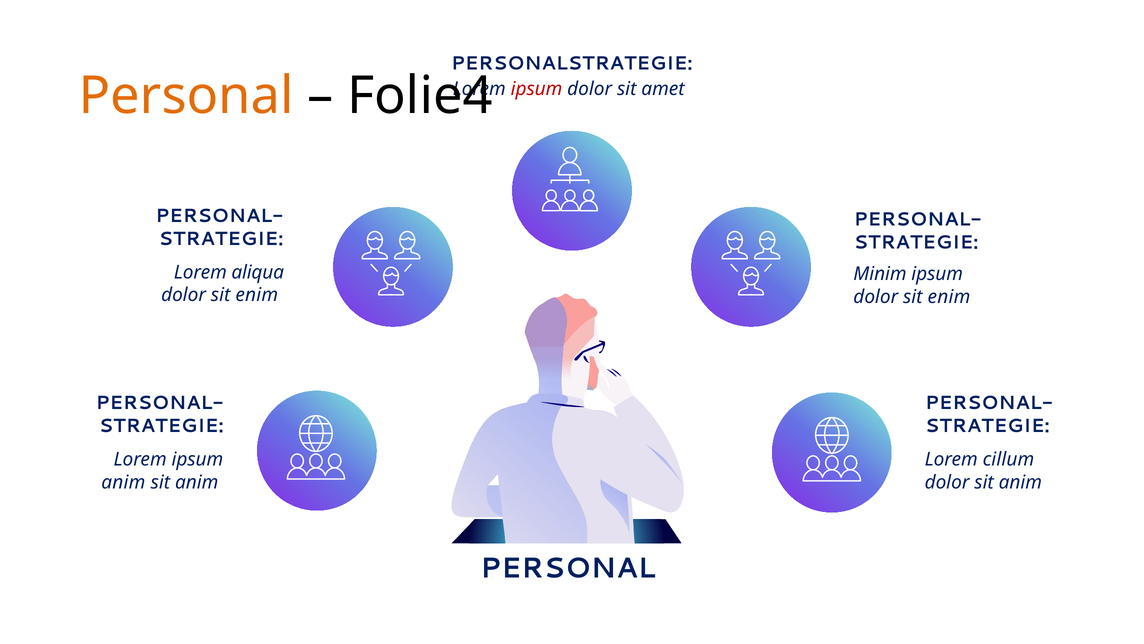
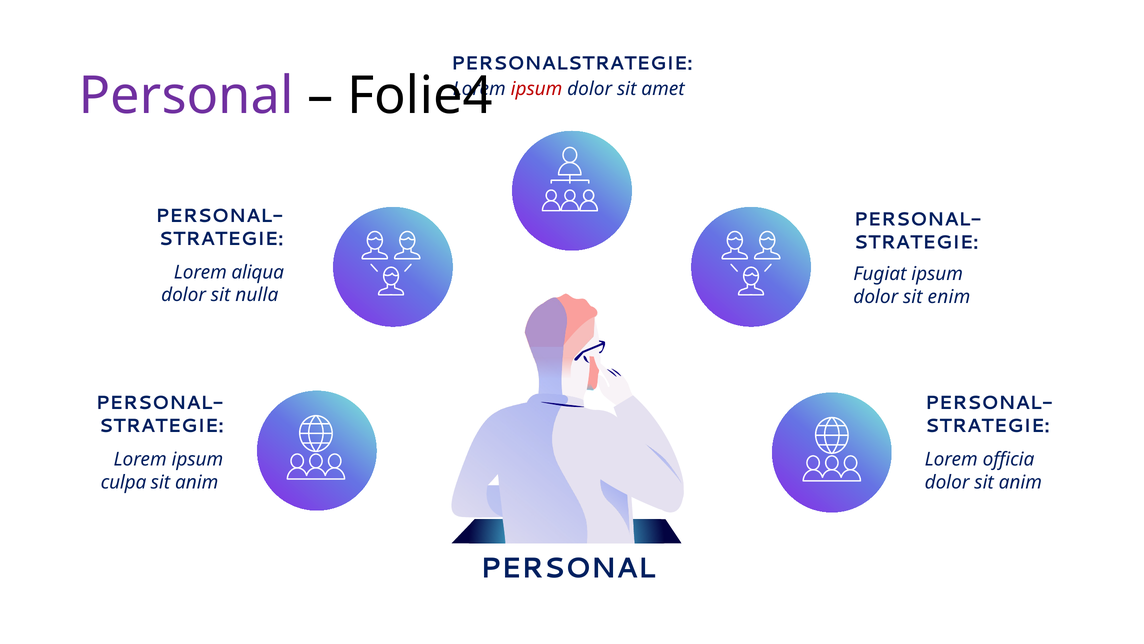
Personal at (186, 96) colour: orange -> purple
Minim: Minim -> Fugiat
enim at (257, 295): enim -> nulla
cillum: cillum -> officia
anim at (123, 482): anim -> culpa
